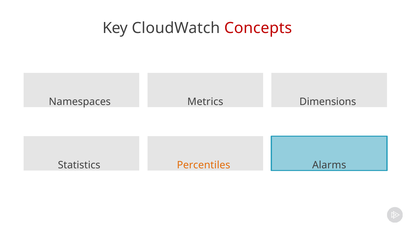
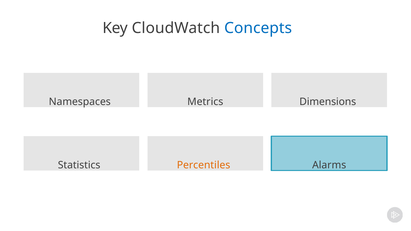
Concepts colour: red -> blue
